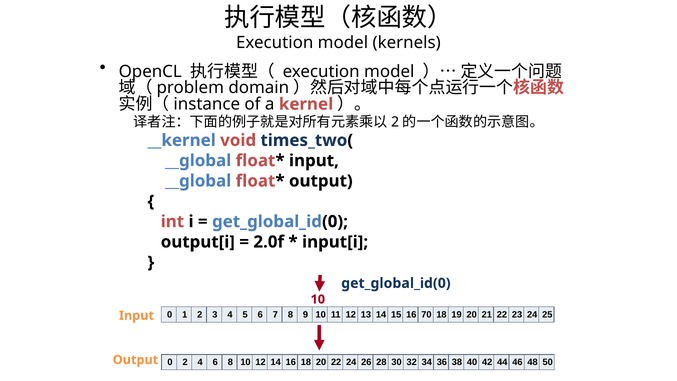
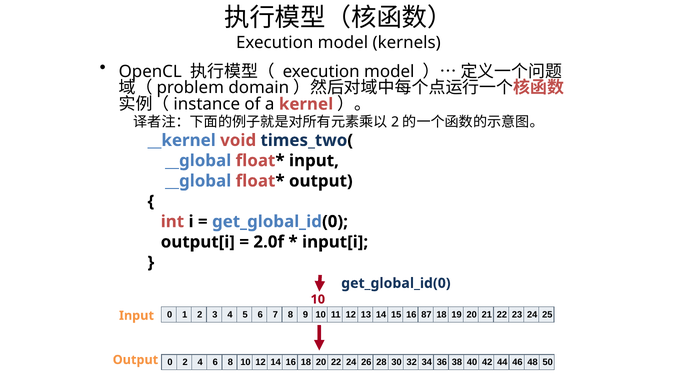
70: 70 -> 87
